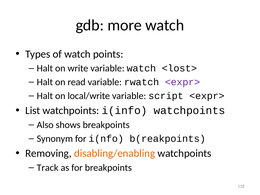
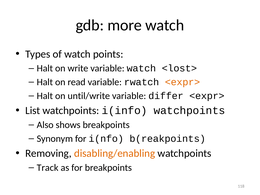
<expr> at (182, 82) colour: purple -> orange
local/write: local/write -> until/write
script: script -> differ
